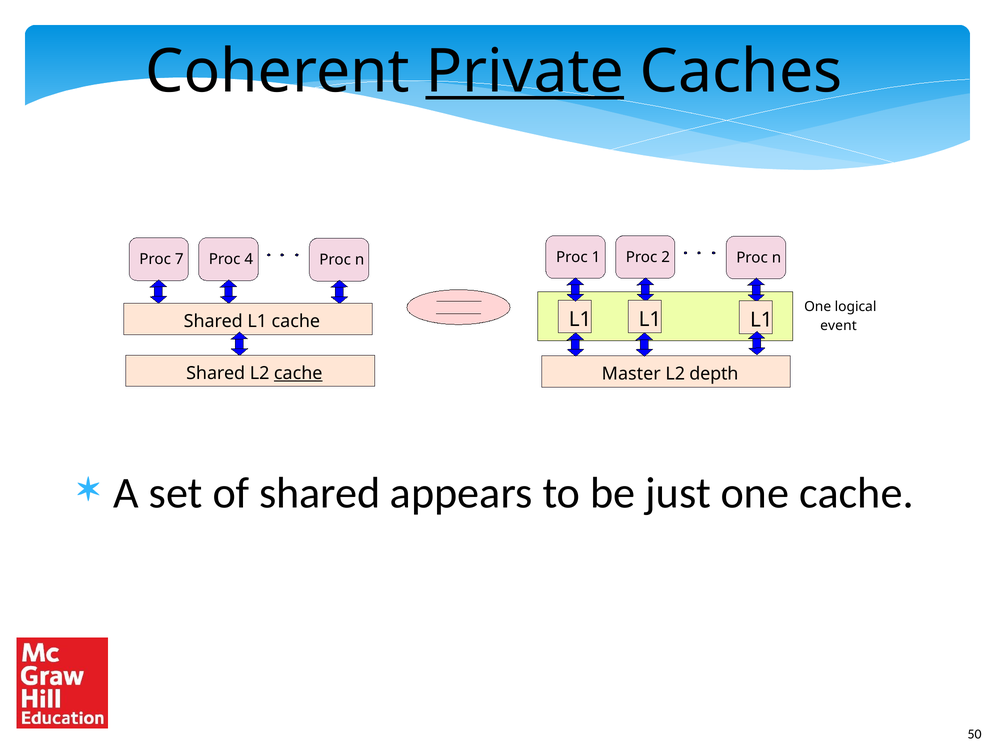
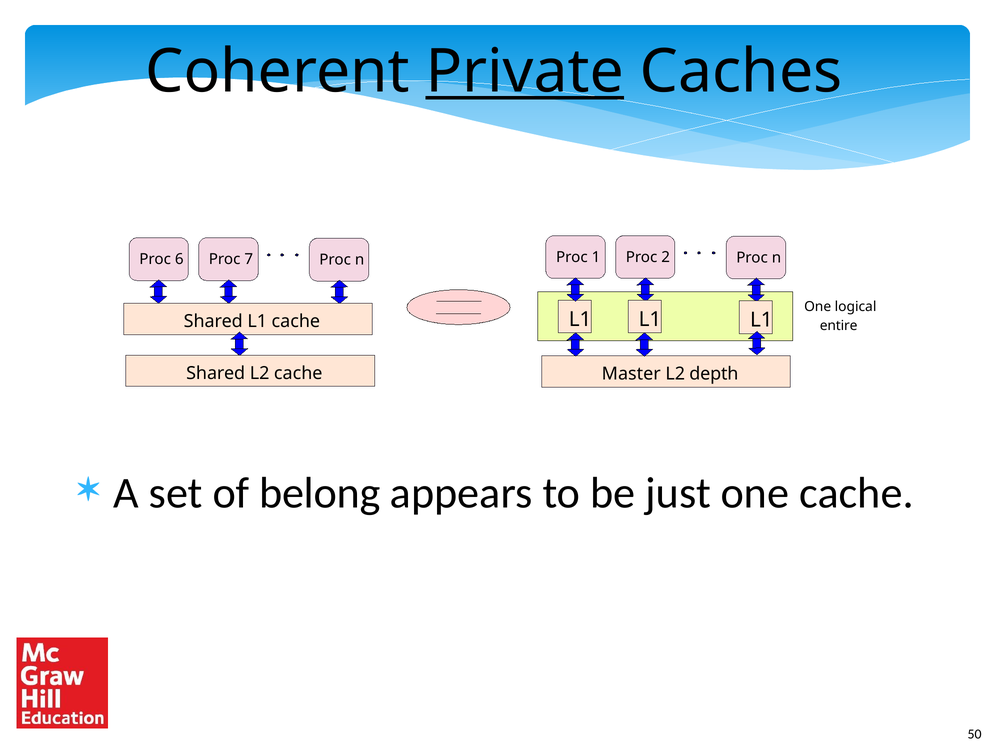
7: 7 -> 6
4: 4 -> 7
event: event -> entire
cache at (298, 374) underline: present -> none
of shared: shared -> belong
